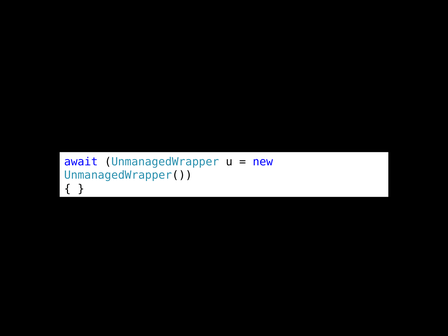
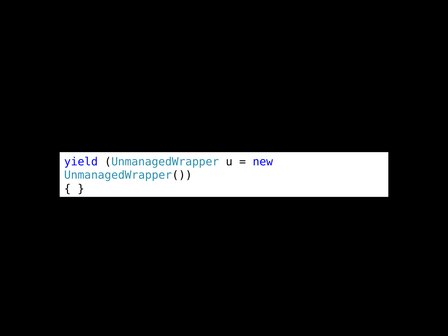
await: await -> yield
